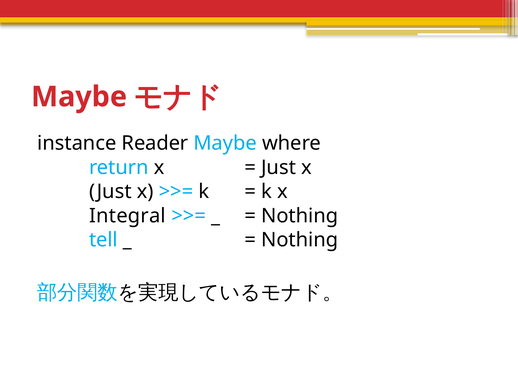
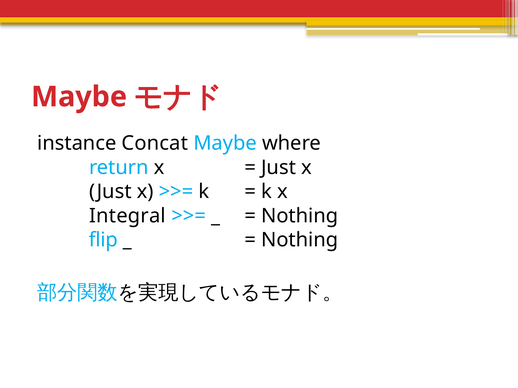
Reader: Reader -> Concat
tell: tell -> flip
